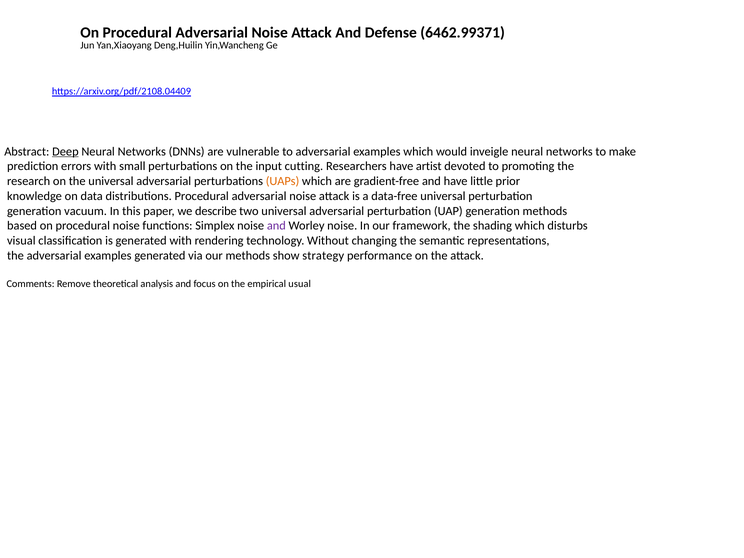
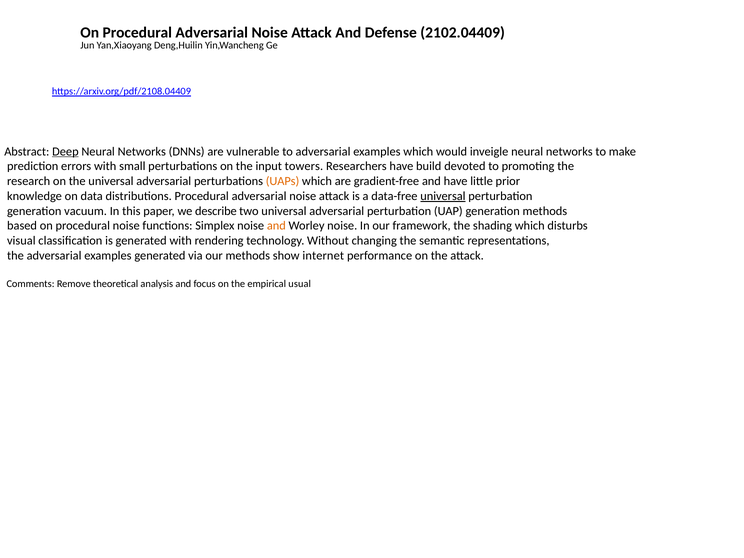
6462.99371: 6462.99371 -> 2102.04409
cutting: cutting -> towers
artist: artist -> build
universal at (443, 196) underline: none -> present
and at (276, 226) colour: purple -> orange
strategy: strategy -> internet
